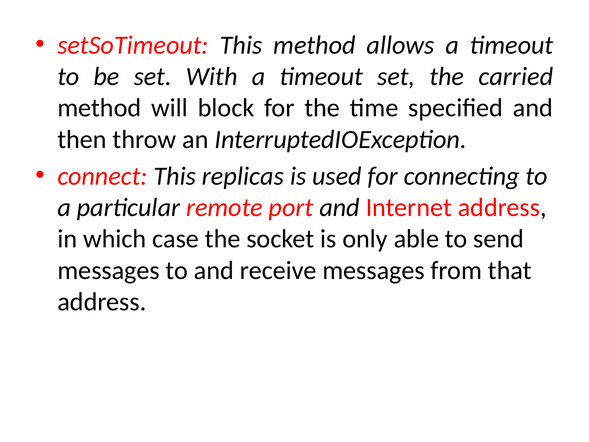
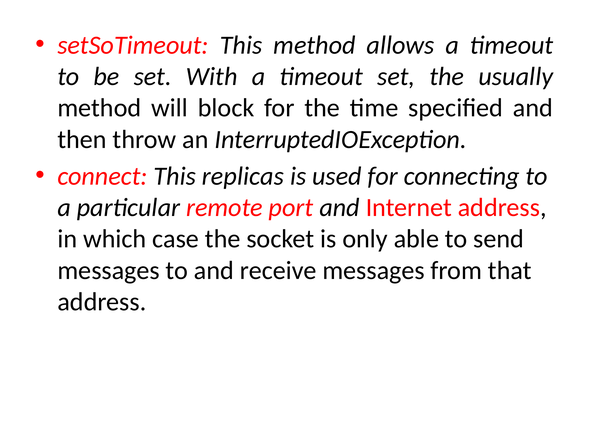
carried: carried -> usually
